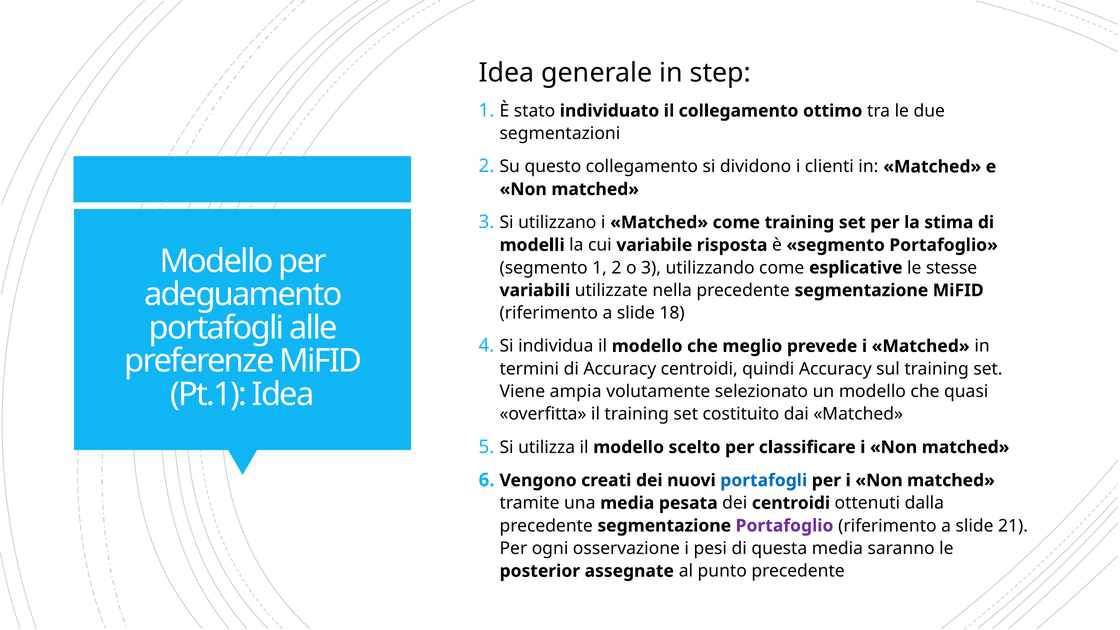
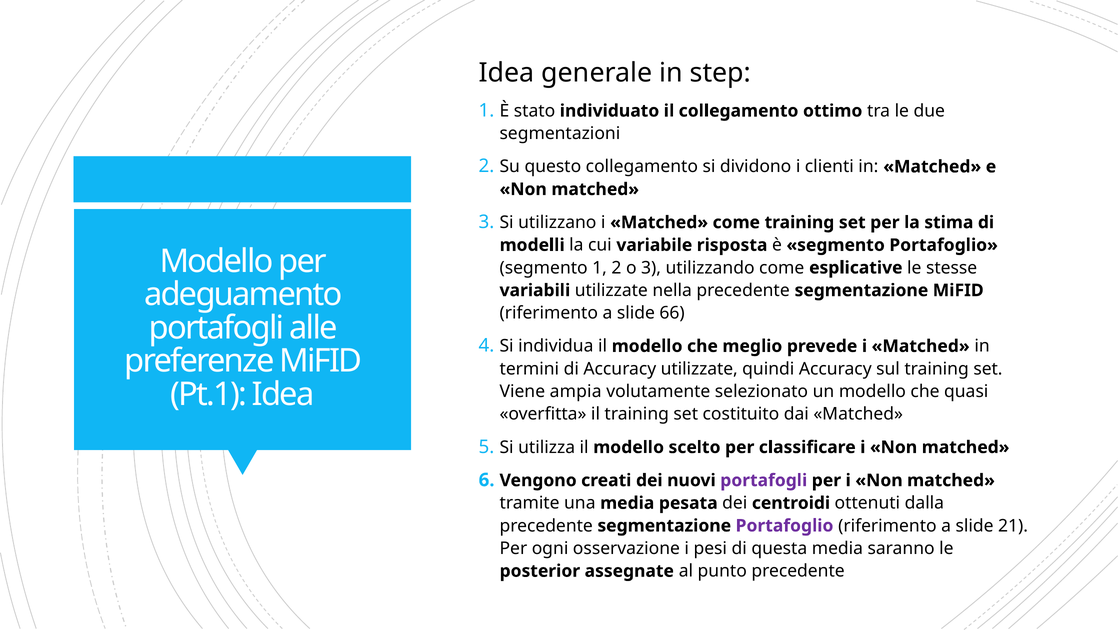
18: 18 -> 66
Accuracy centroidi: centroidi -> utilizzate
portafogli at (764, 480) colour: blue -> purple
